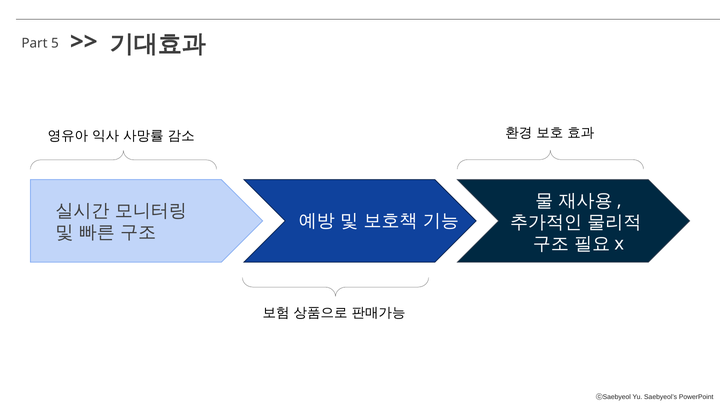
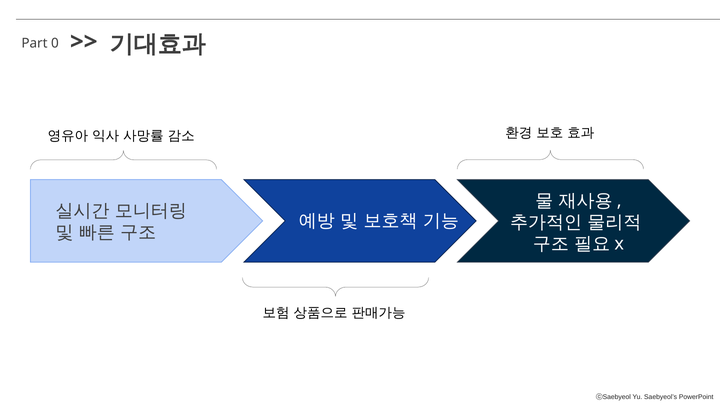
5: 5 -> 0
